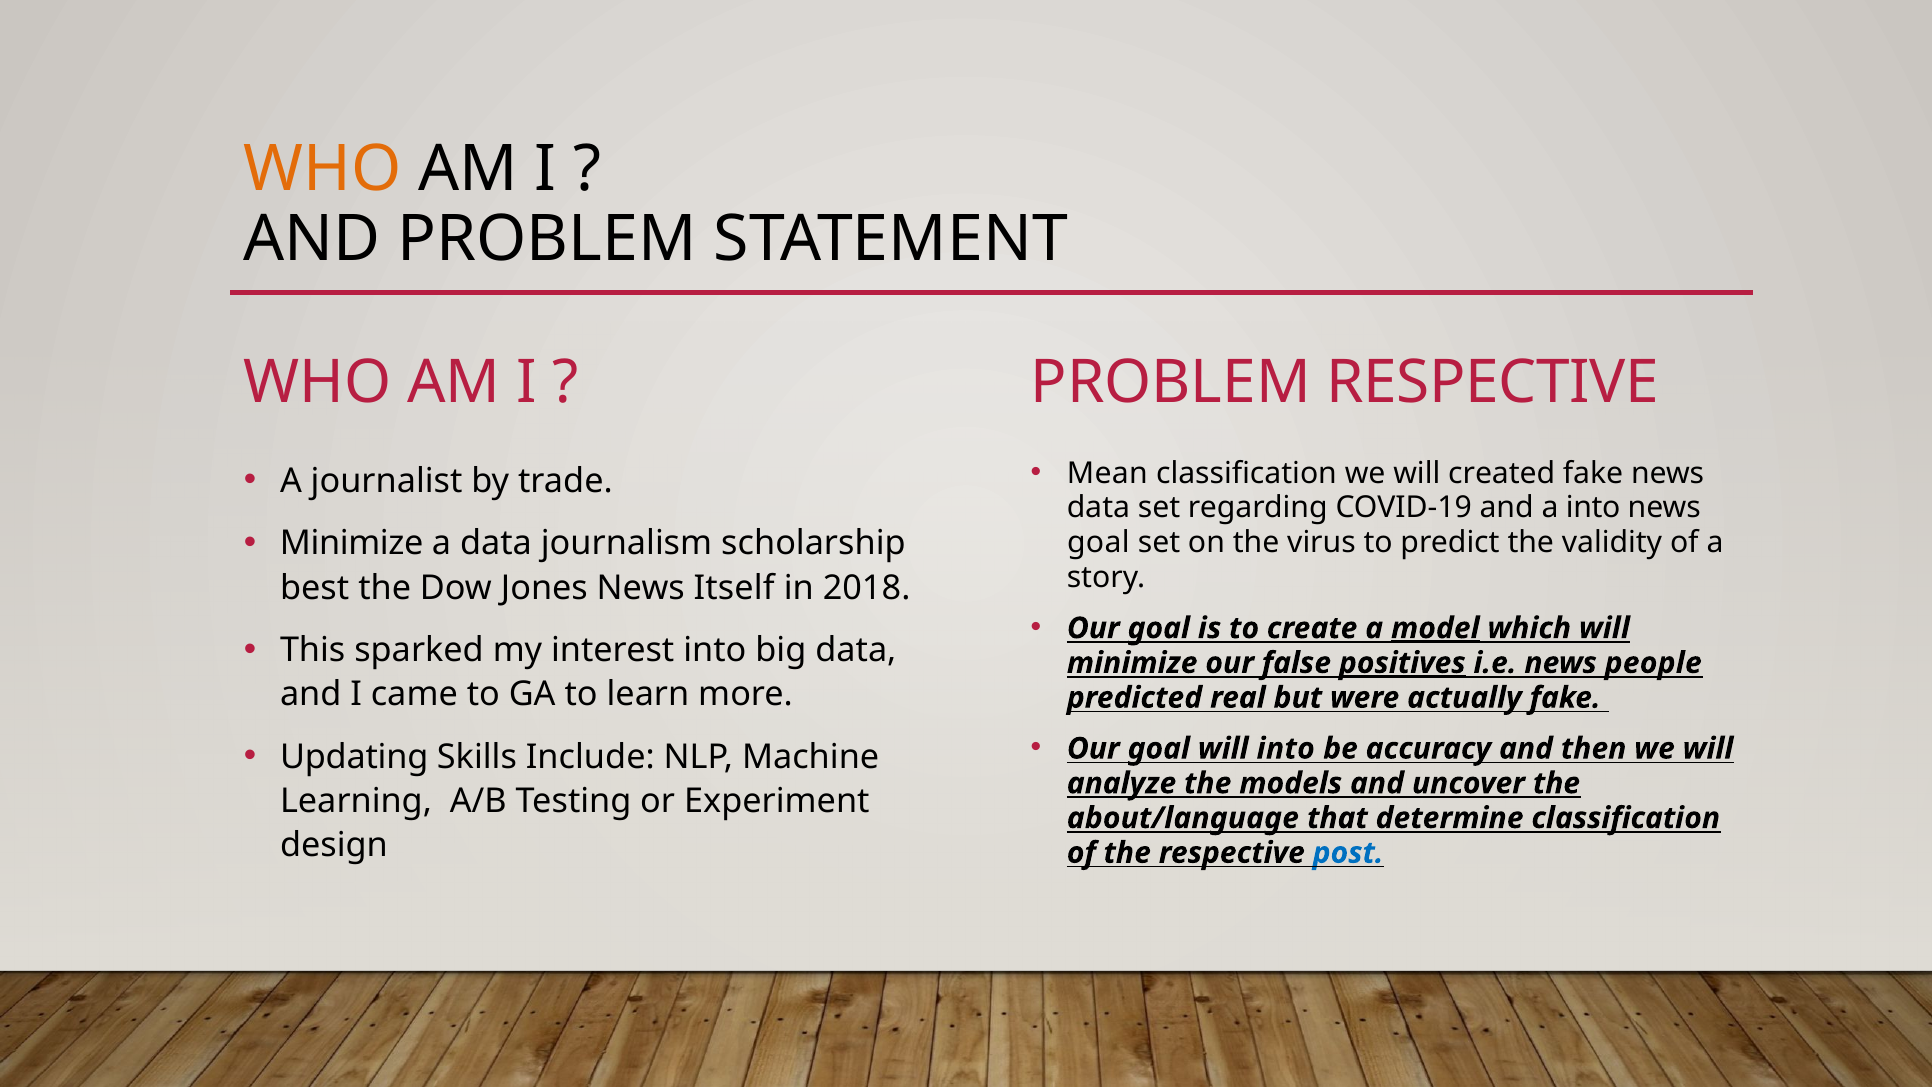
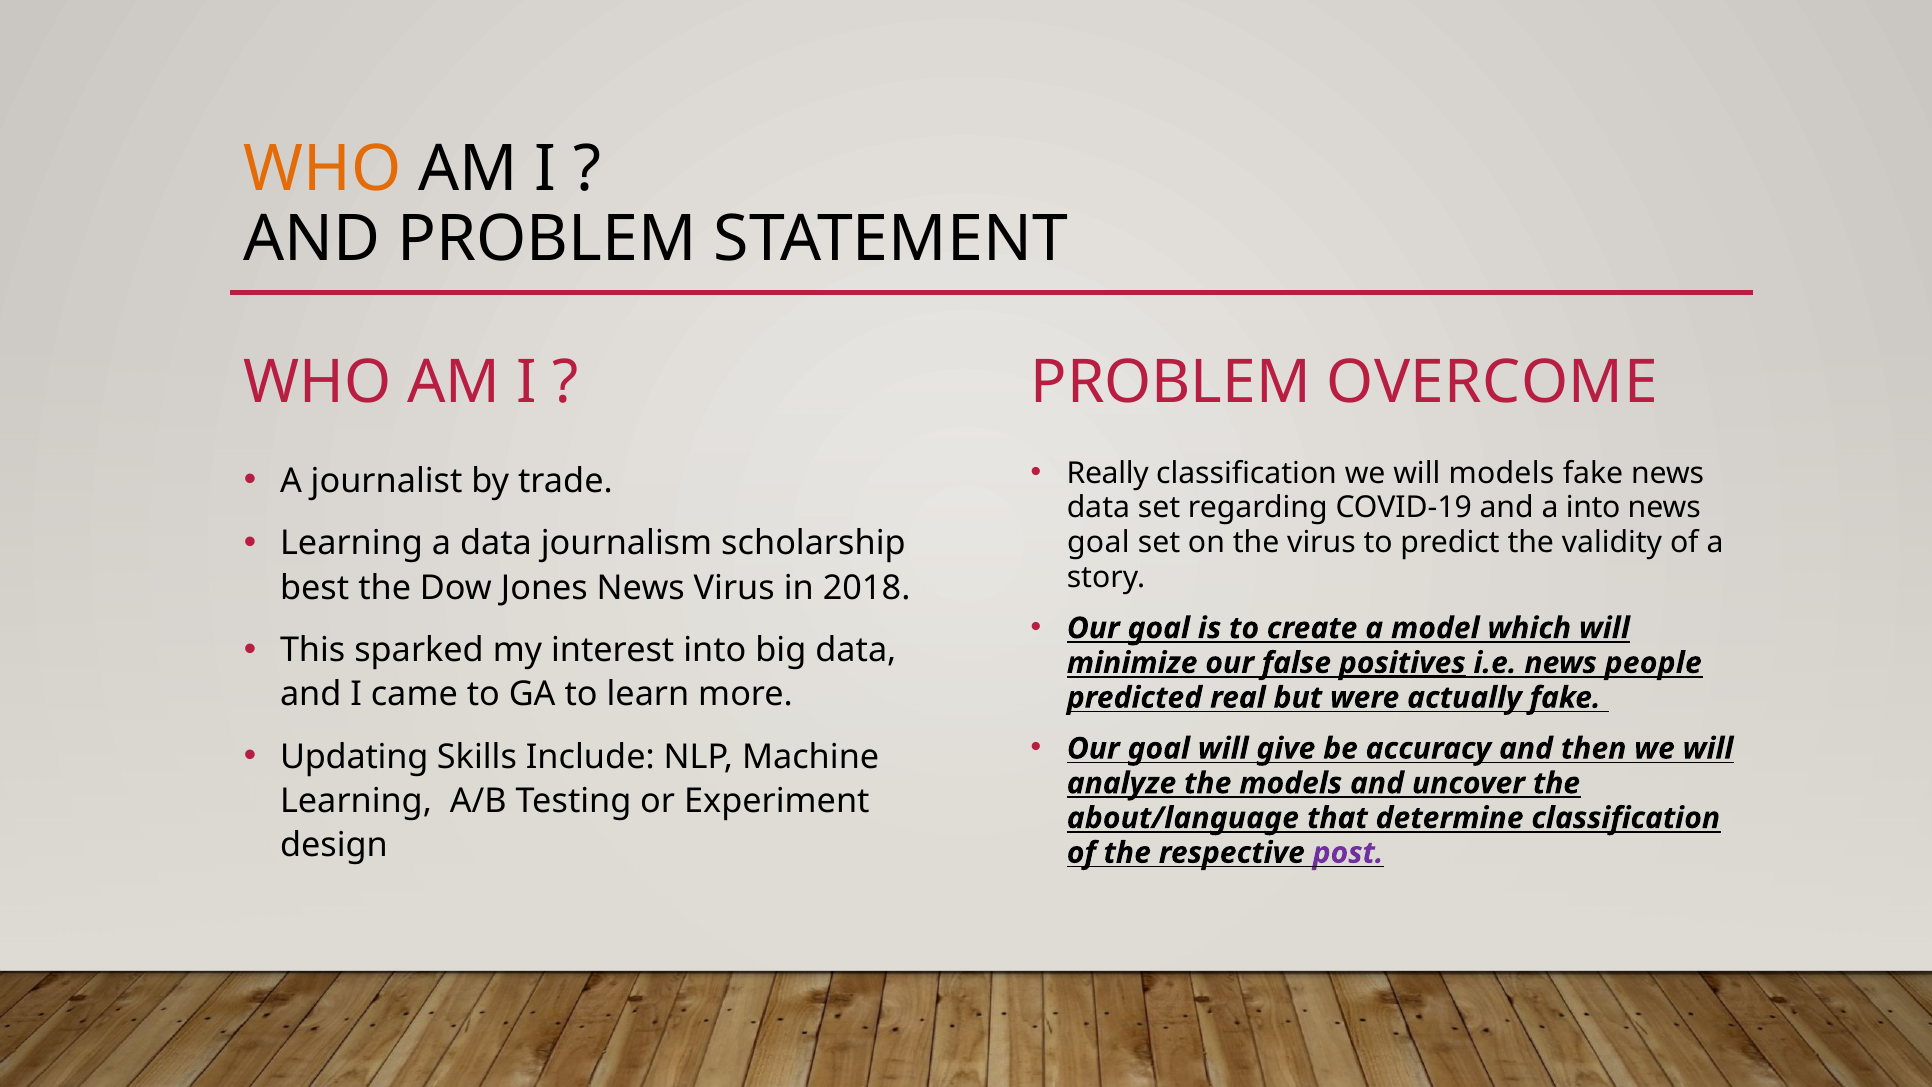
PROBLEM RESPECTIVE: RESPECTIVE -> OVERCOME
Mean: Mean -> Really
will created: created -> models
Minimize at (352, 543): Minimize -> Learning
News Itself: Itself -> Virus
model underline: present -> none
will into: into -> give
post colour: blue -> purple
